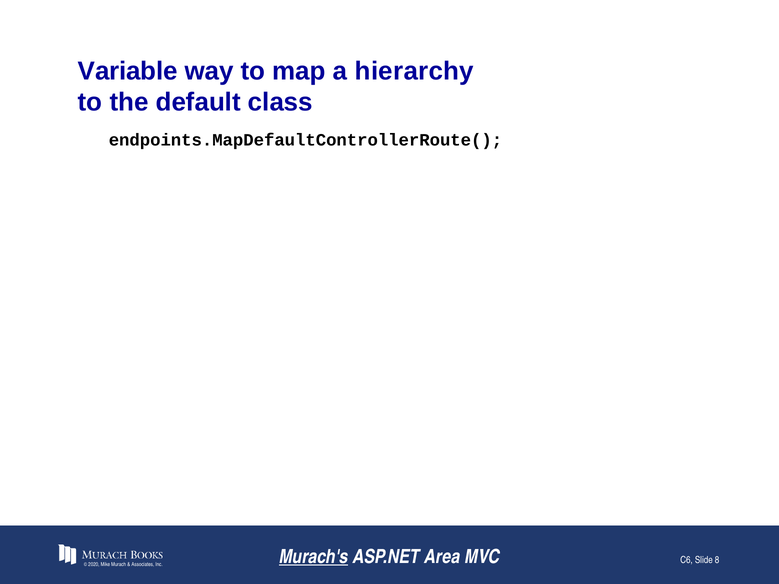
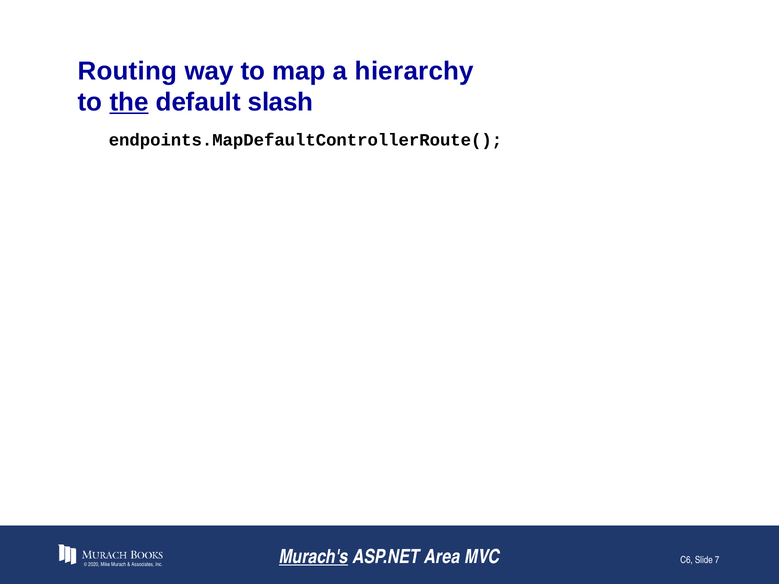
Variable: Variable -> Routing
the underline: none -> present
class: class -> slash
8: 8 -> 7
